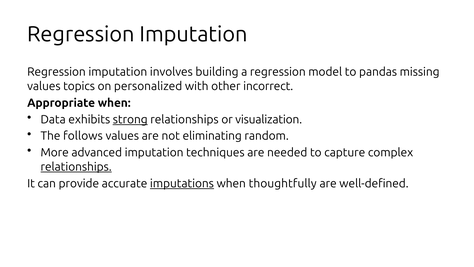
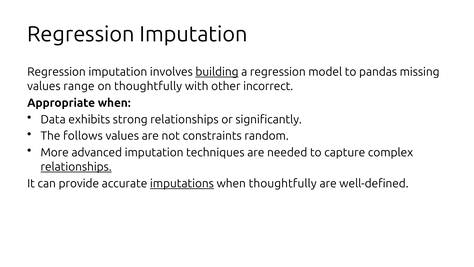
building underline: none -> present
topics: topics -> range
on personalized: personalized -> thoughtfully
strong underline: present -> none
visualization: visualization -> significantly
eliminating: eliminating -> constraints
